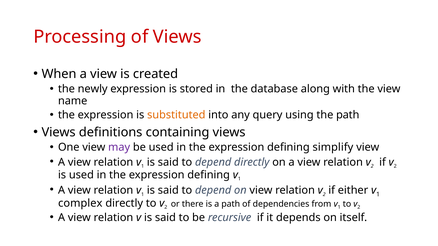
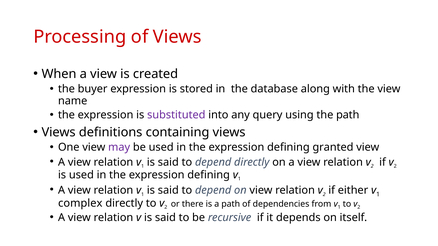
newly: newly -> buyer
substituted colour: orange -> purple
simplify: simplify -> granted
